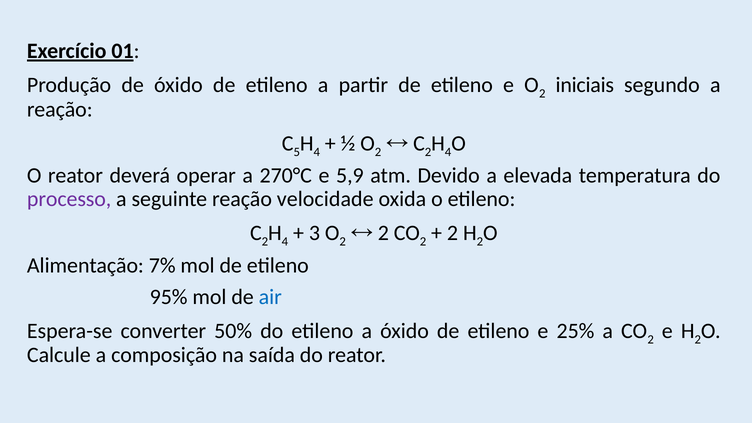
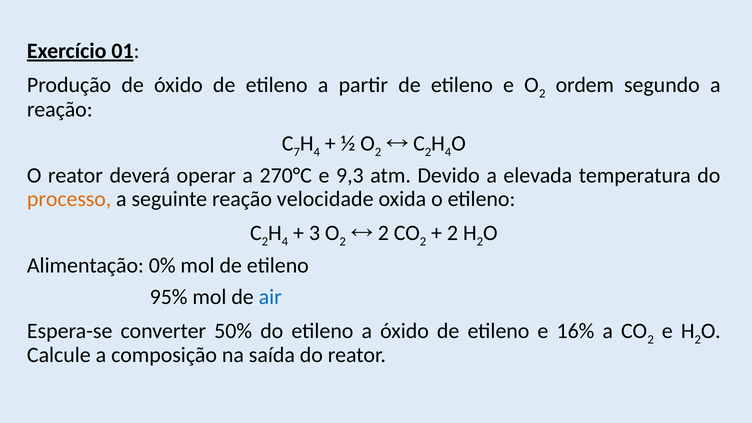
iniciais: iniciais -> ordem
5: 5 -> 7
5,9: 5,9 -> 9,3
processo colour: purple -> orange
7%: 7% -> 0%
25%: 25% -> 16%
